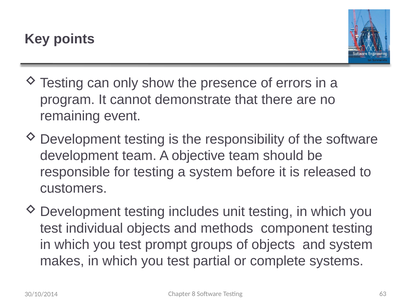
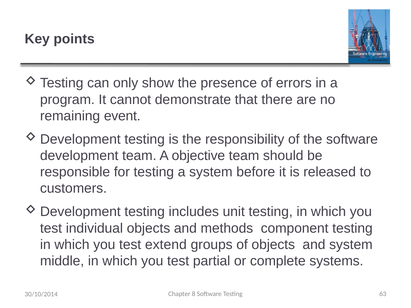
prompt: prompt -> extend
makes: makes -> middle
